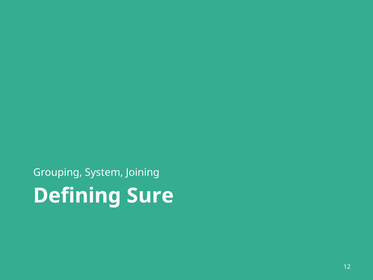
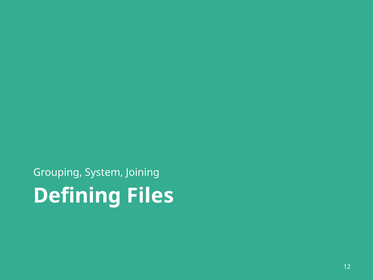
Sure: Sure -> Files
